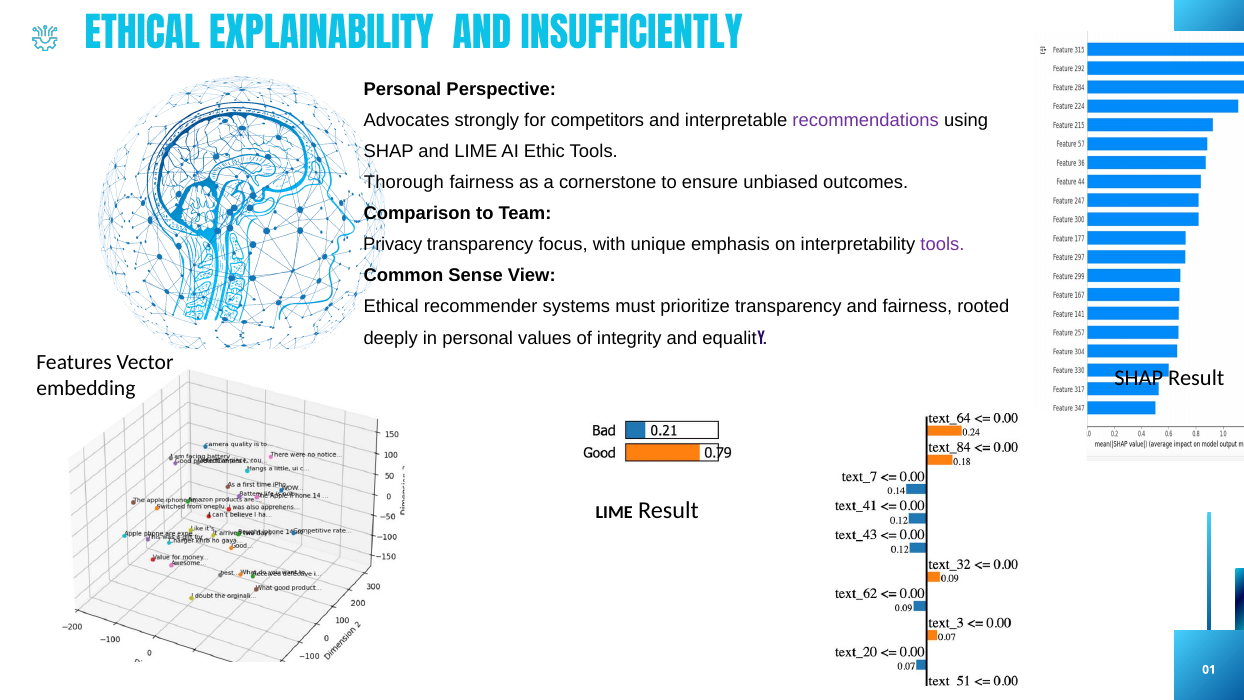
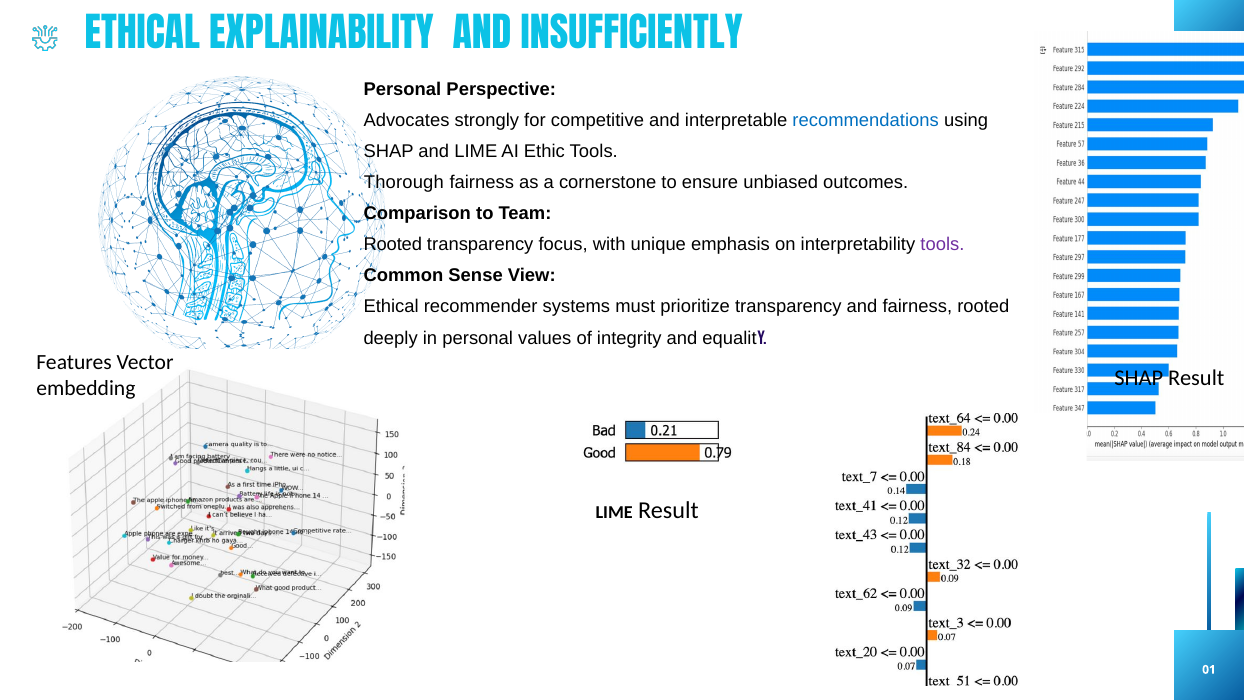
competitors: competitors -> competitive
recommendations colour: purple -> blue
Privacy at (393, 244): Privacy -> Rooted
